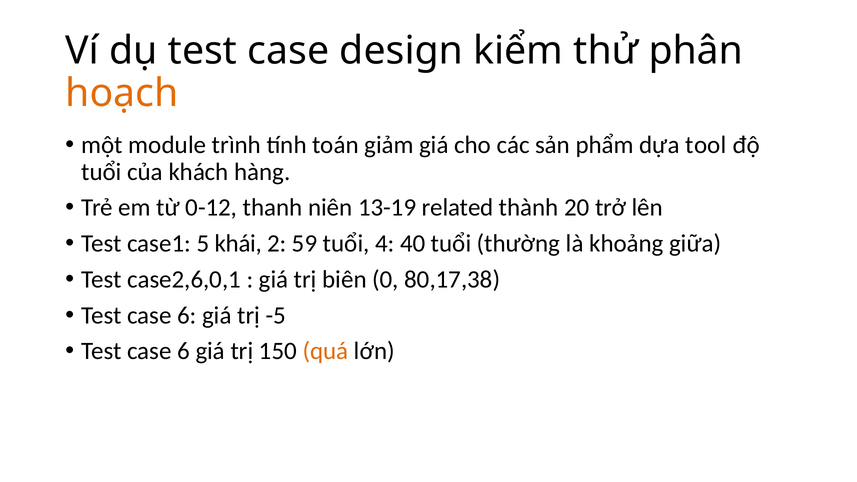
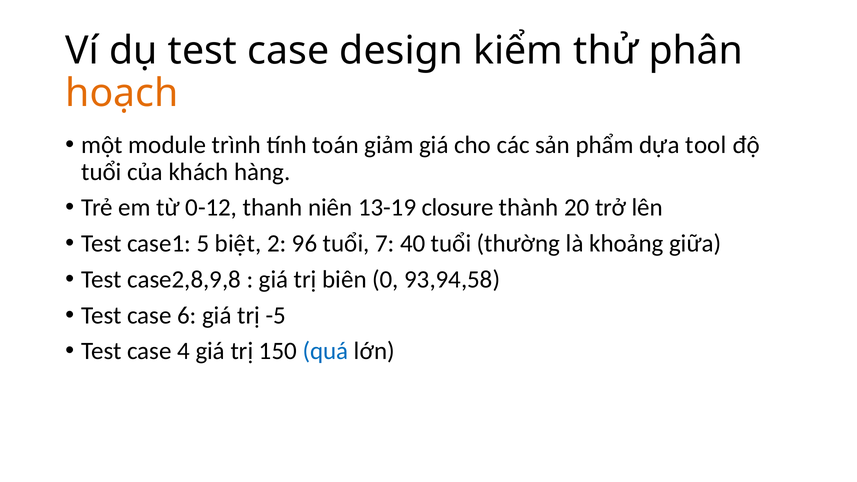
related: related -> closure
khái: khái -> biệt
59: 59 -> 96
4: 4 -> 7
case2,6,0,1: case2,6,0,1 -> case2,8,9,8
80,17,38: 80,17,38 -> 93,94,58
6 at (184, 351): 6 -> 4
quá colour: orange -> blue
